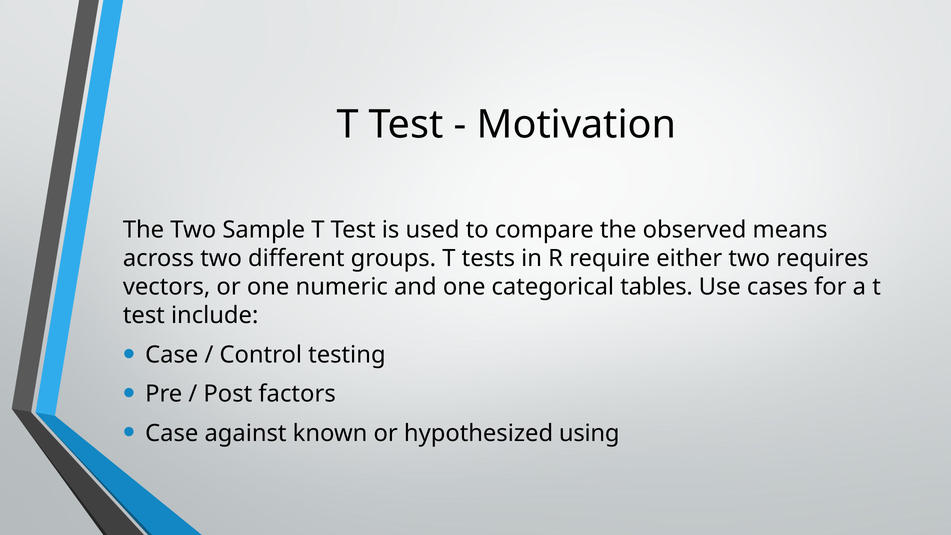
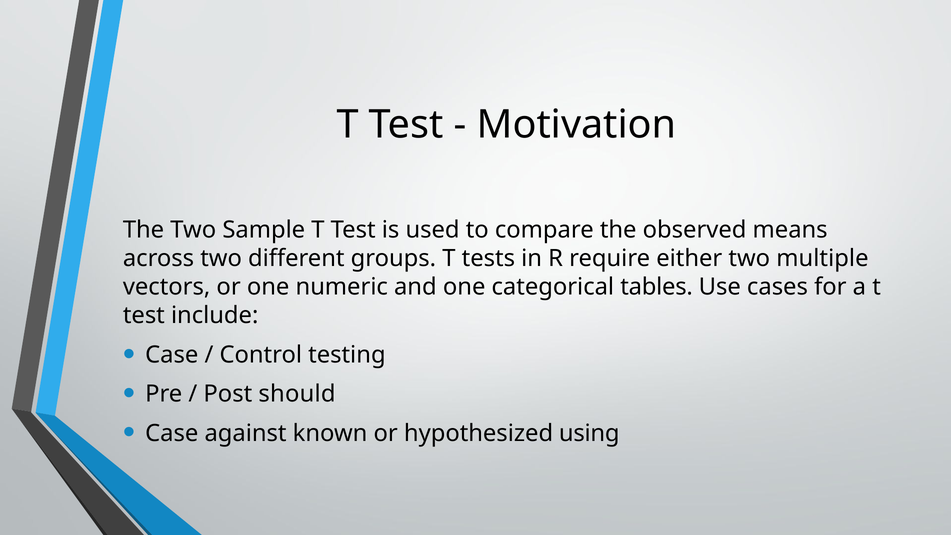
requires: requires -> multiple
factors: factors -> should
